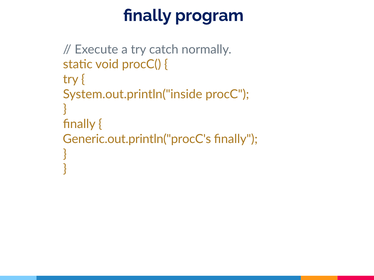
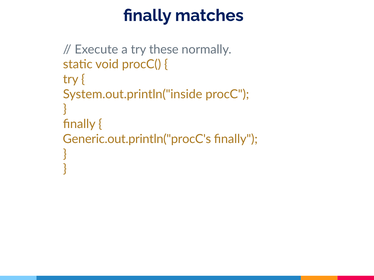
program: program -> matches
catch: catch -> these
